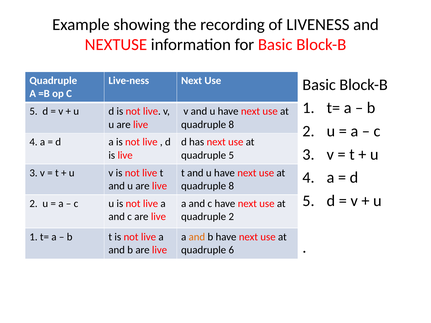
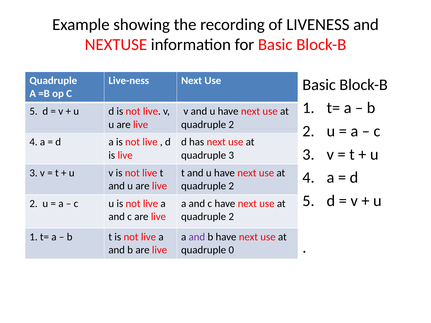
8 at (231, 125): 8 -> 2
quadruple 5: 5 -> 3
8 at (231, 186): 8 -> 2
and at (197, 237) colour: orange -> purple
6: 6 -> 0
